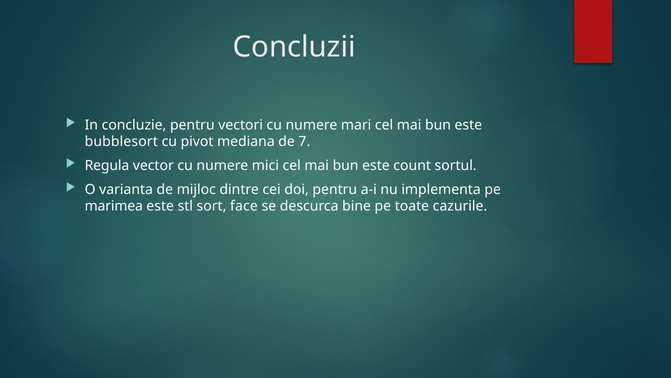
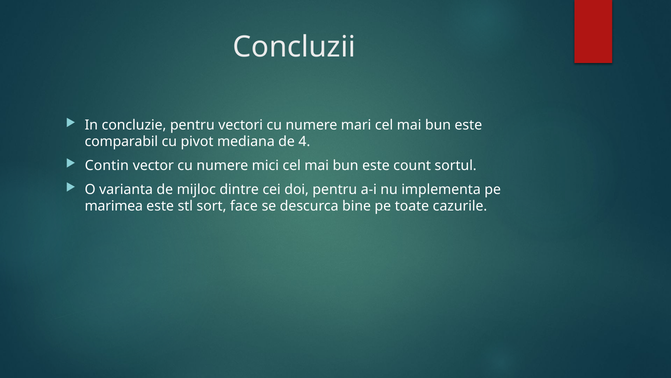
bubblesort: bubblesort -> comparabil
7: 7 -> 4
Regula: Regula -> Contin
